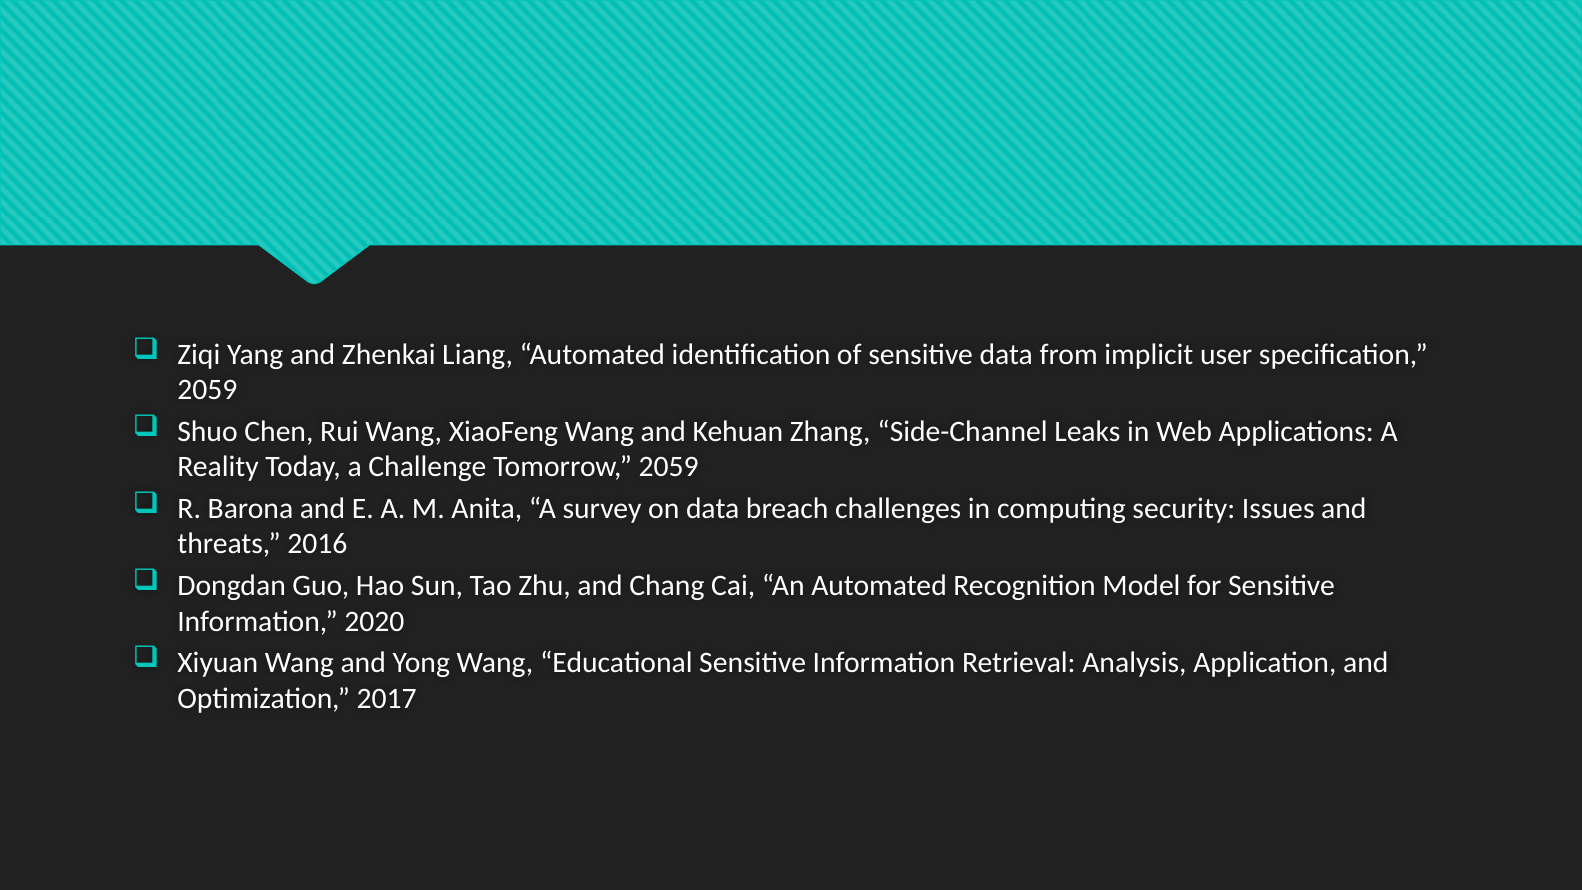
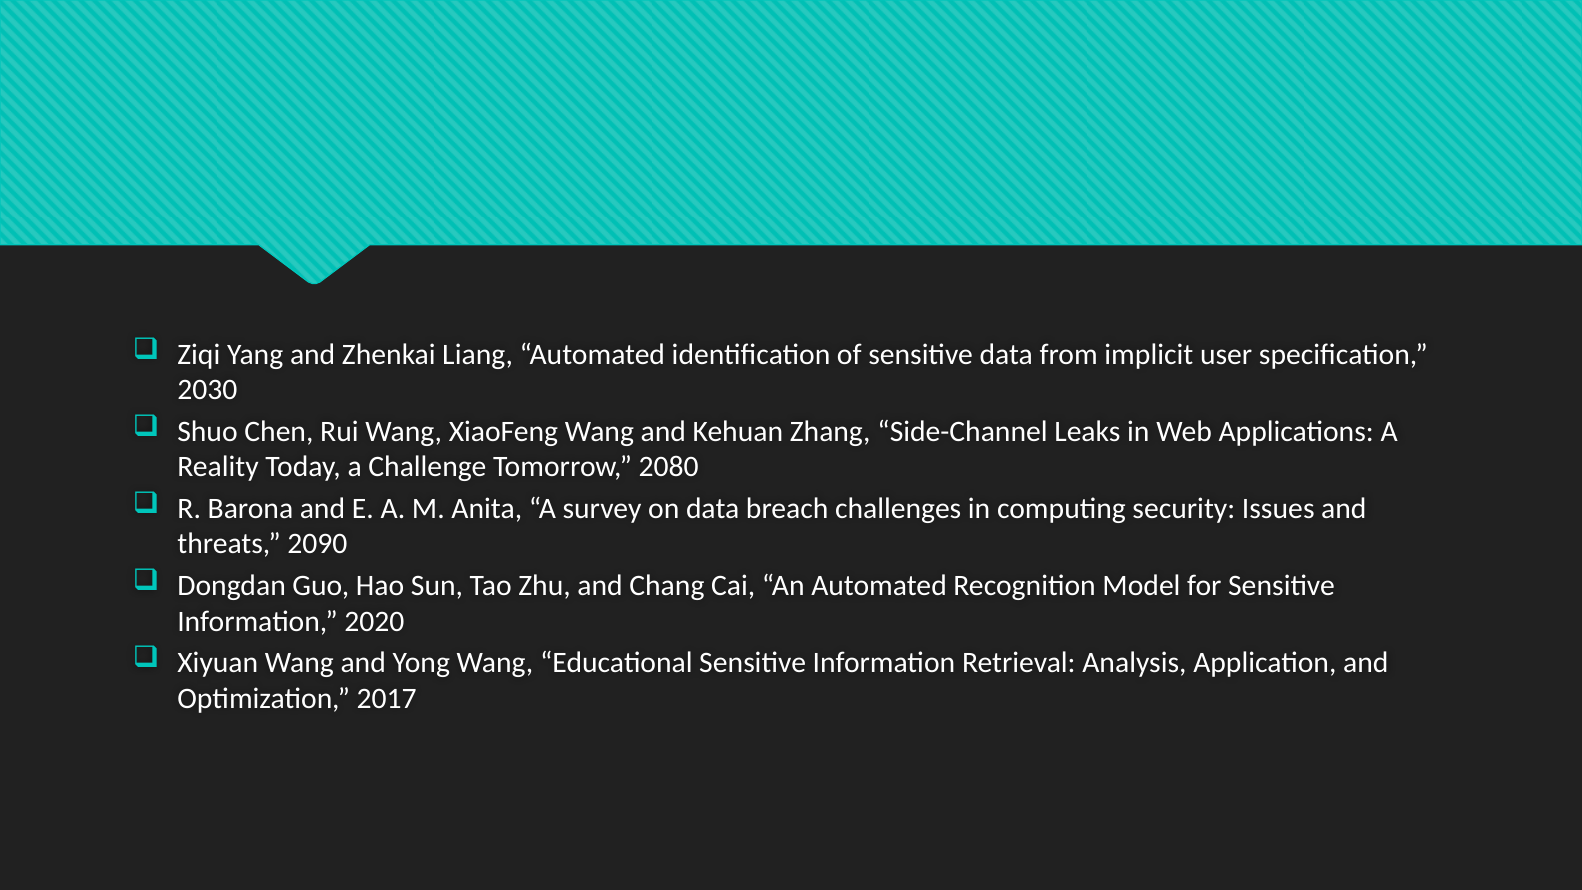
2059 at (207, 390): 2059 -> 2030
Tomorrow 2059: 2059 -> 2080
2016: 2016 -> 2090
